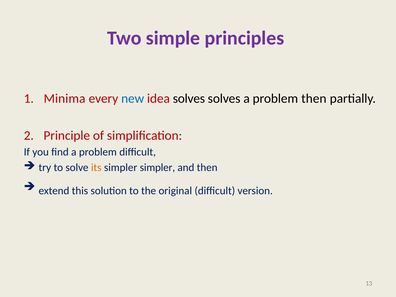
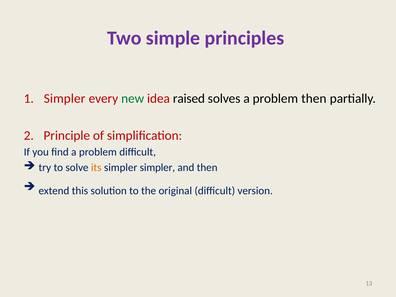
Minima at (65, 99): Minima -> Simpler
new colour: blue -> green
idea solves: solves -> raised
